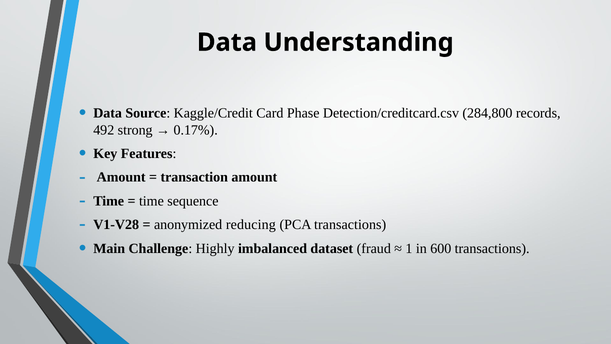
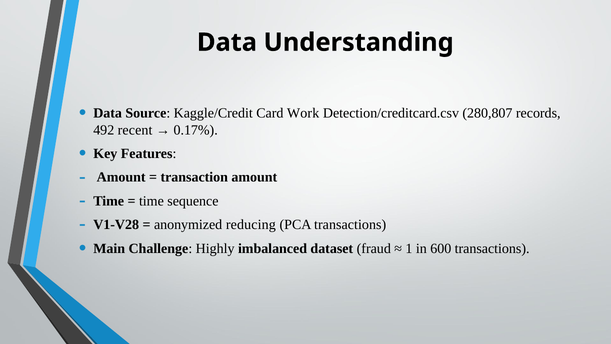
Phase: Phase -> Work
284,800: 284,800 -> 280,807
strong: strong -> recent
